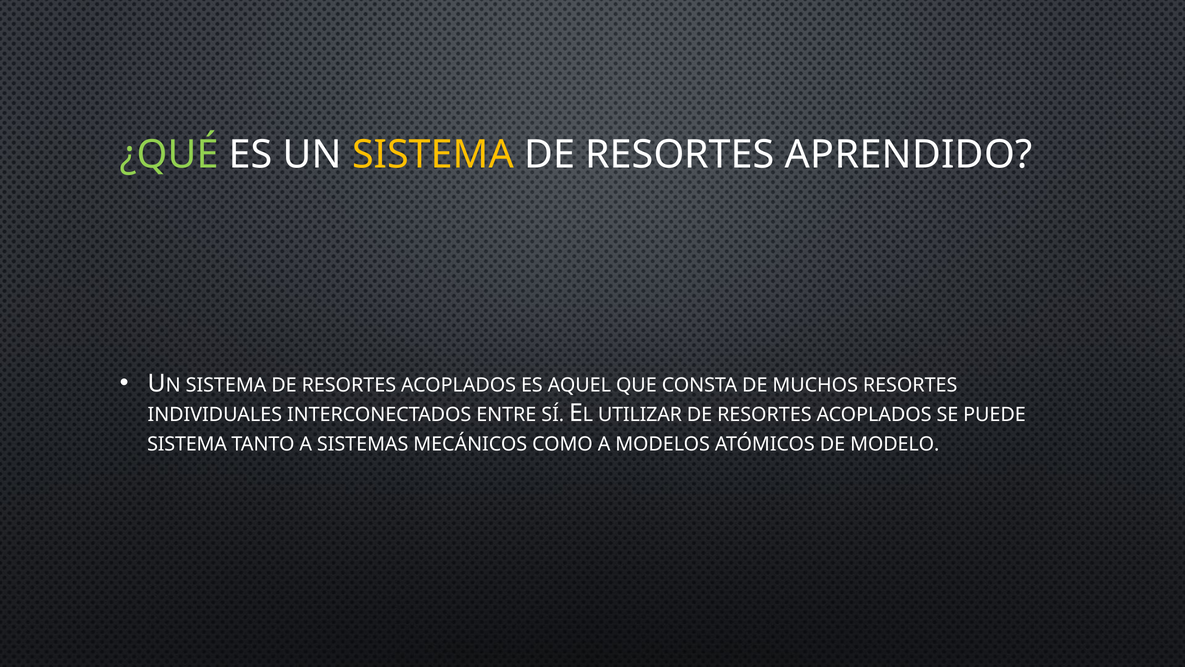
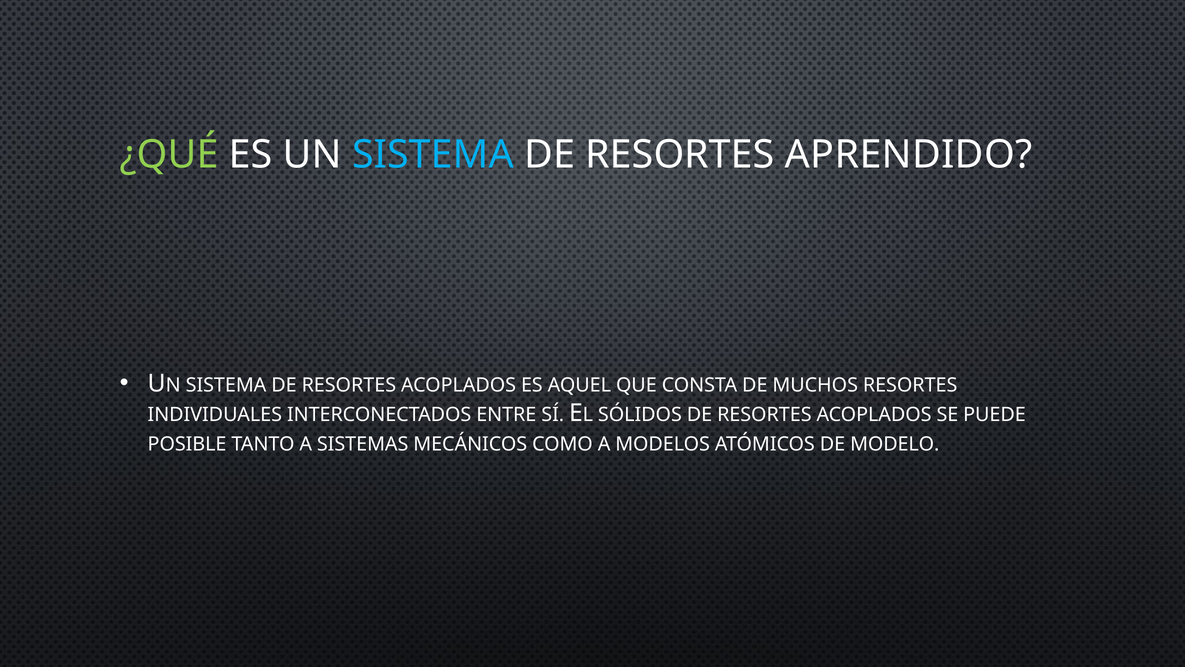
SISTEMA at (433, 155) colour: yellow -> light blue
UTILIZAR: UTILIZAR -> SÓLIDOS
SISTEMA at (187, 444): SISTEMA -> POSIBLE
